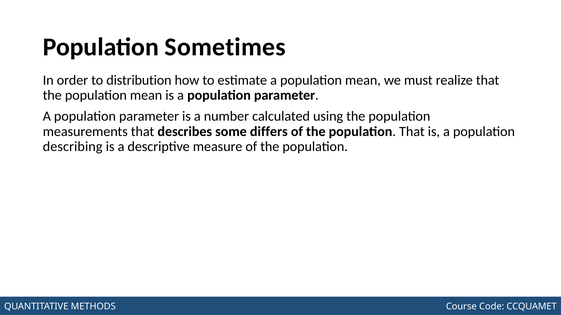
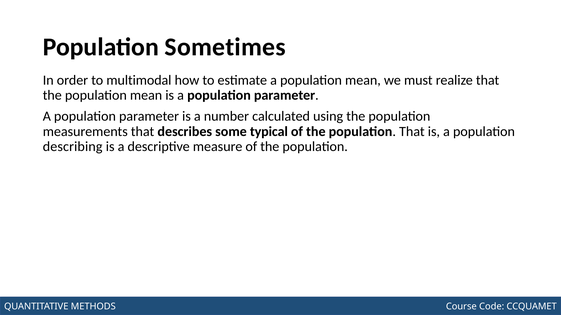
distribution: distribution -> multimodal
differs: differs -> typical
